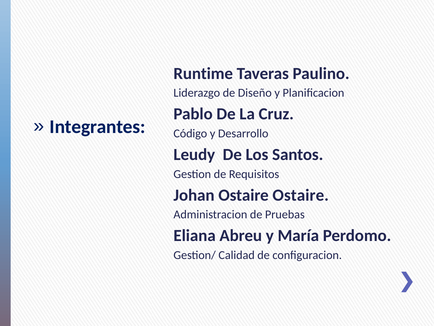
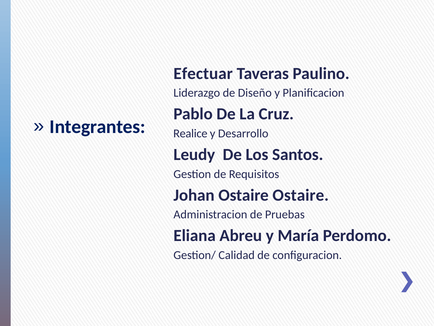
Runtime: Runtime -> Efectuar
Código: Código -> Realice
